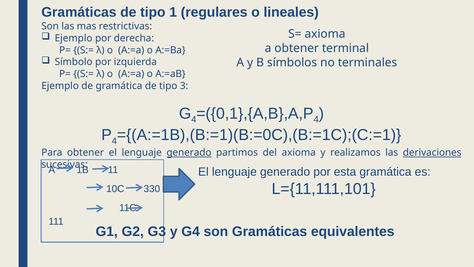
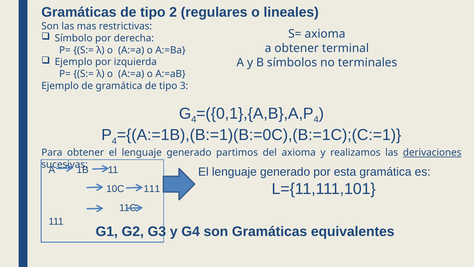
1: 1 -> 2
Ejemplo at (74, 38): Ejemplo -> Símbolo
Símbolo at (74, 62): Símbolo -> Ejemplo
generado at (189, 152) underline: present -> none
10C 330: 330 -> 111
